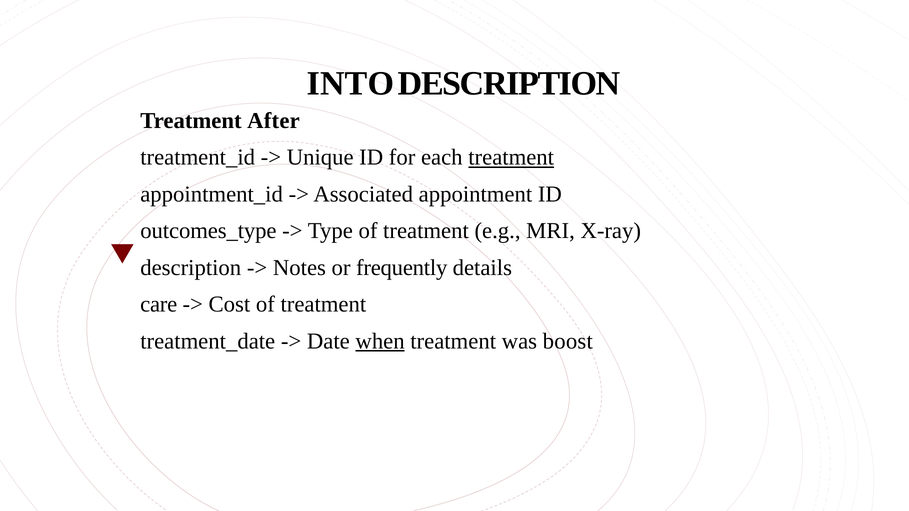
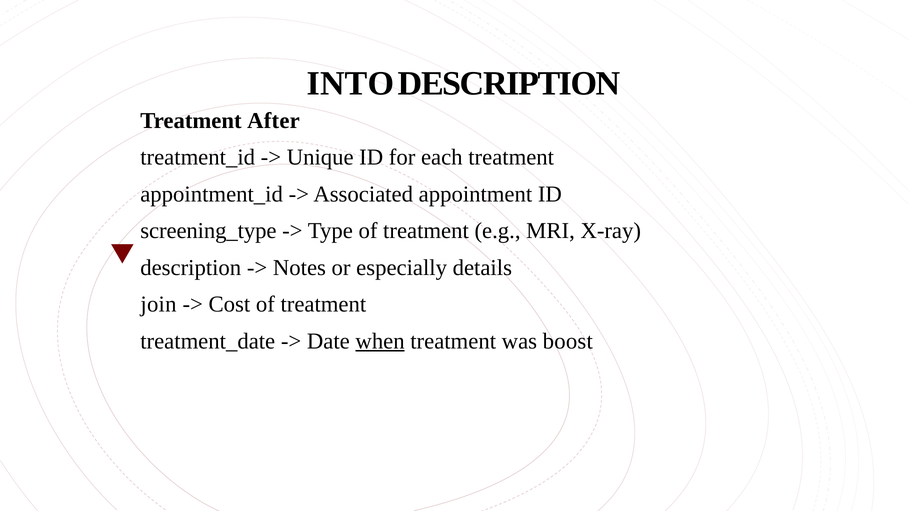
treatment at (511, 158) underline: present -> none
outcomes_type: outcomes_type -> screening_type
frequently: frequently -> especially
care: care -> join
